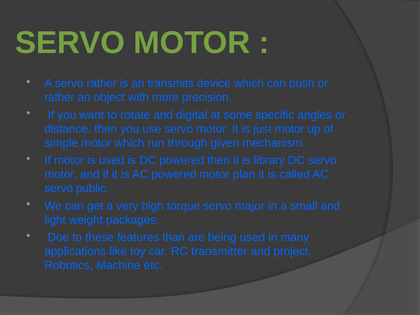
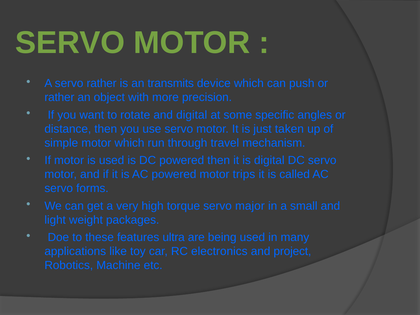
just motor: motor -> taken
given: given -> travel
is library: library -> digital
plan: plan -> trips
public: public -> forms
than: than -> ultra
transmitter: transmitter -> electronics
